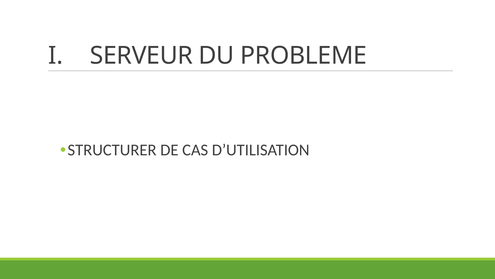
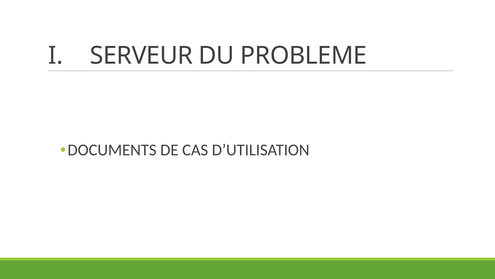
STRUCTURER: STRUCTURER -> DOCUMENTS
